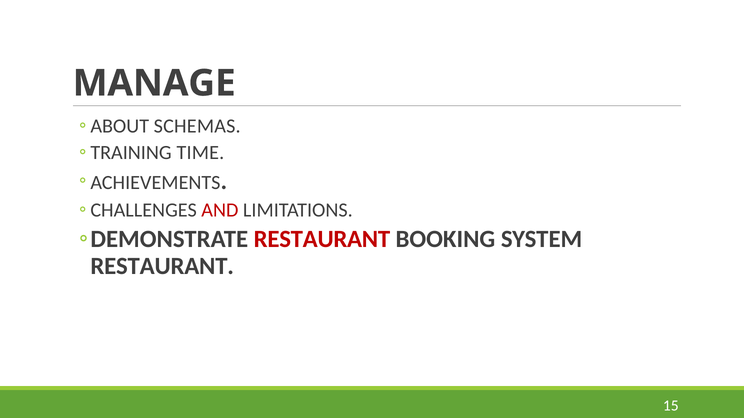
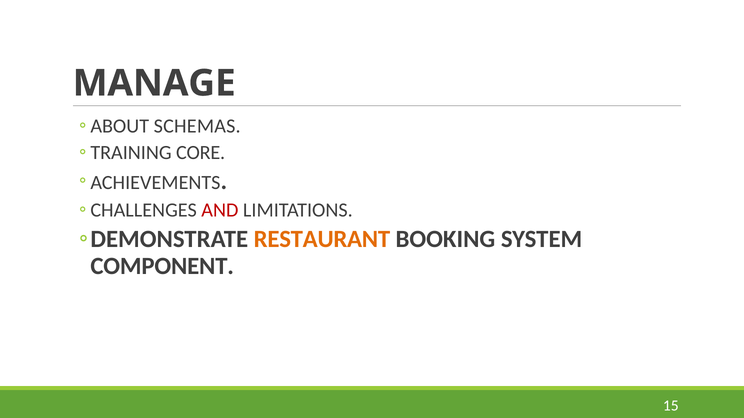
TIME: TIME -> CORE
RESTAURANT at (322, 239) colour: red -> orange
RESTAURANT at (162, 266): RESTAURANT -> COMPONENT
